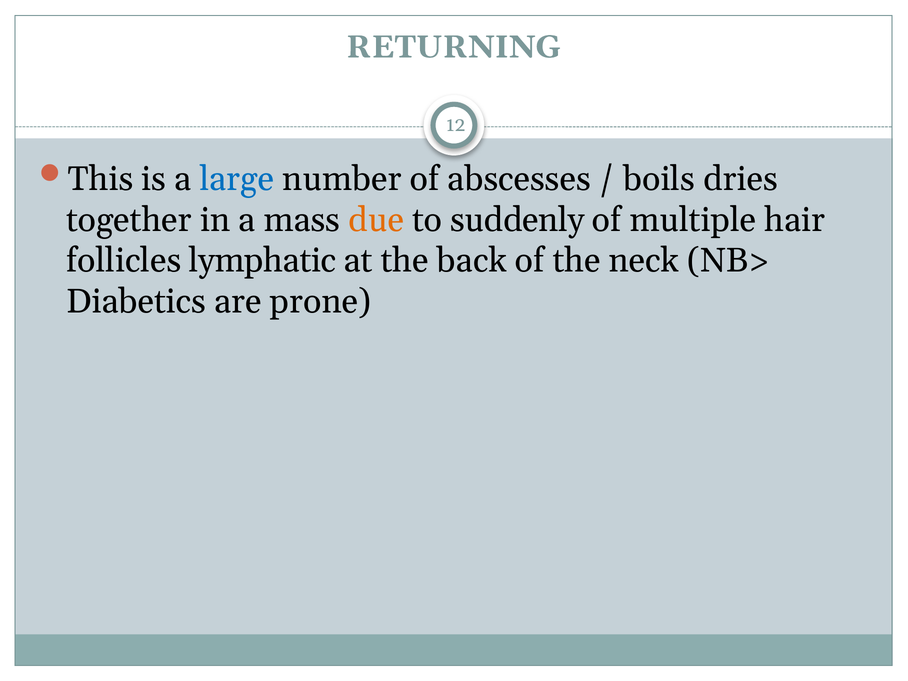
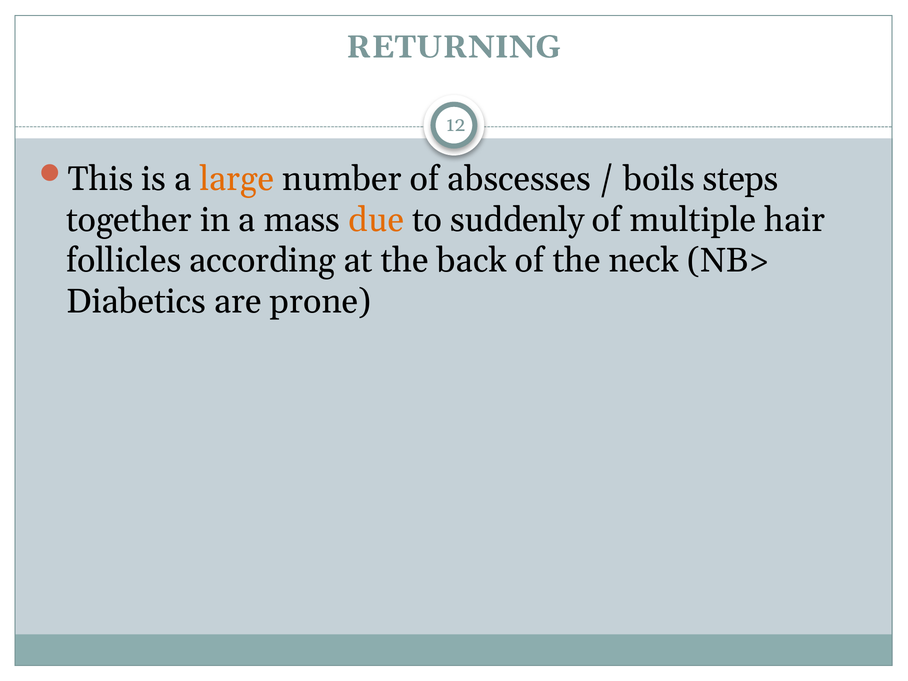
large colour: blue -> orange
dries: dries -> steps
lymphatic: lymphatic -> according
